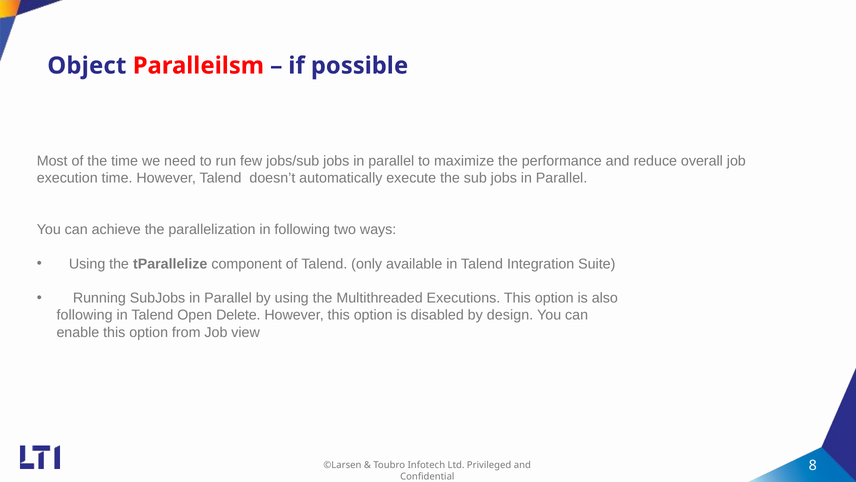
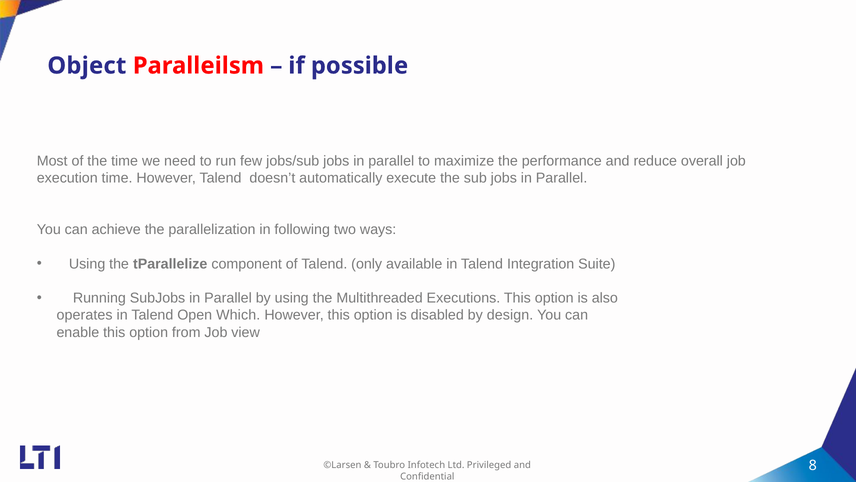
following at (85, 315): following -> operates
Delete: Delete -> Which
